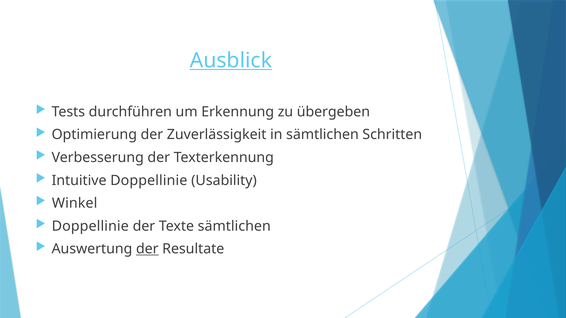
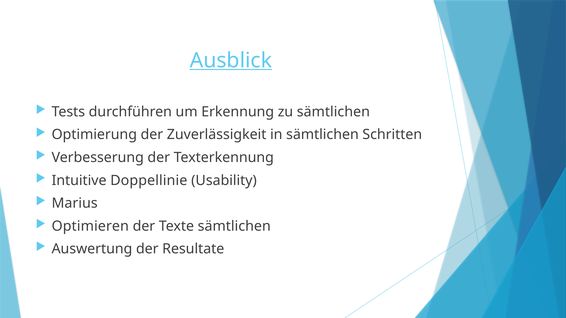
zu übergeben: übergeben -> sämtlichen
Winkel: Winkel -> Marius
Doppellinie at (90, 226): Doppellinie -> Optimieren
der at (147, 249) underline: present -> none
